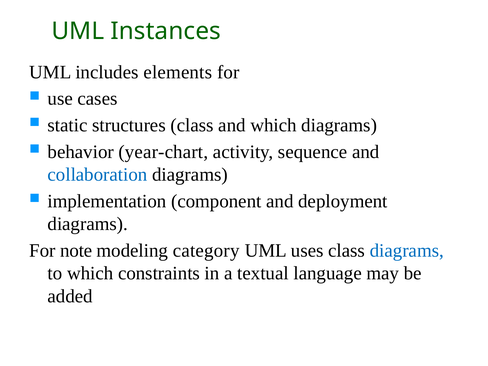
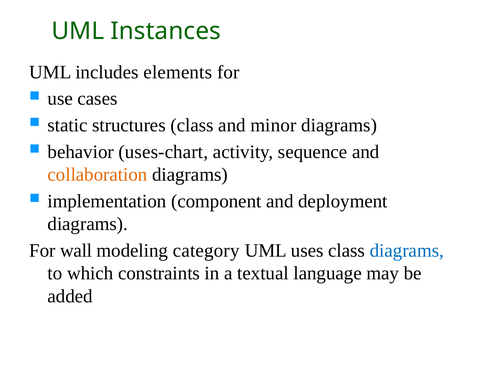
and which: which -> minor
year-chart: year-chart -> uses-chart
collaboration colour: blue -> orange
note: note -> wall
